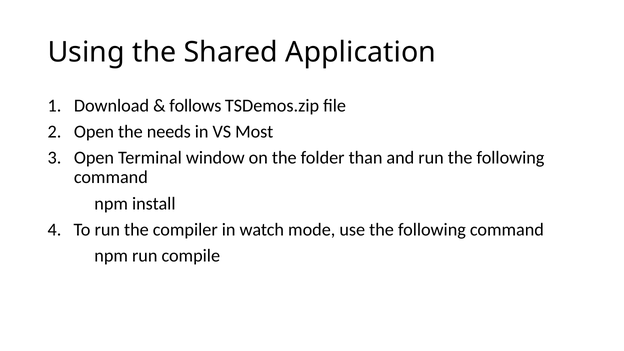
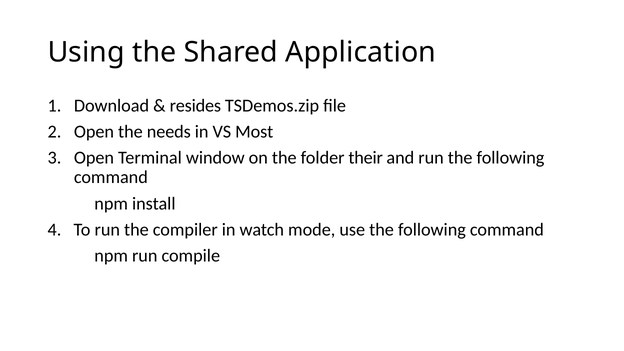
follows: follows -> resides
than: than -> their
